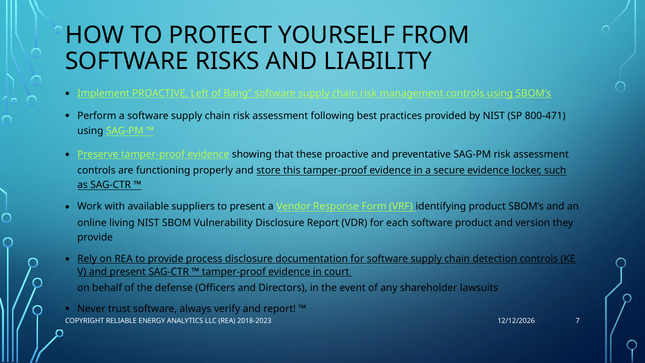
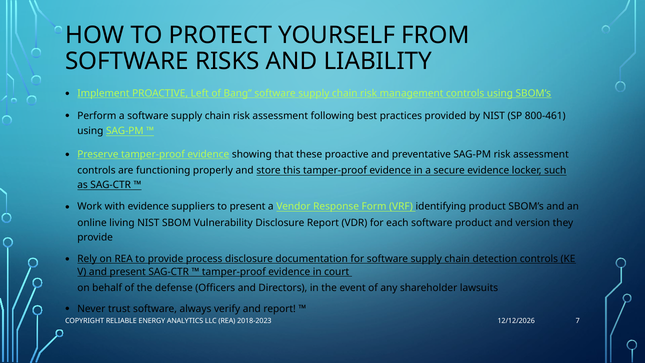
800-471: 800-471 -> 800-461
with available: available -> evidence
